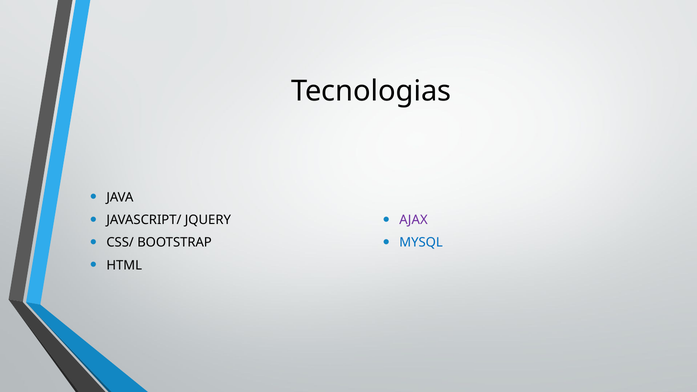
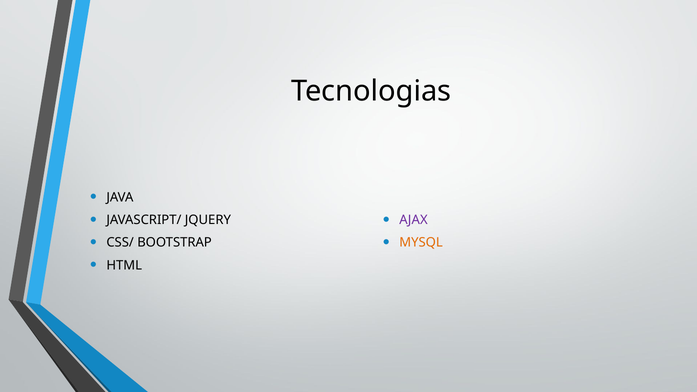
MYSQL colour: blue -> orange
